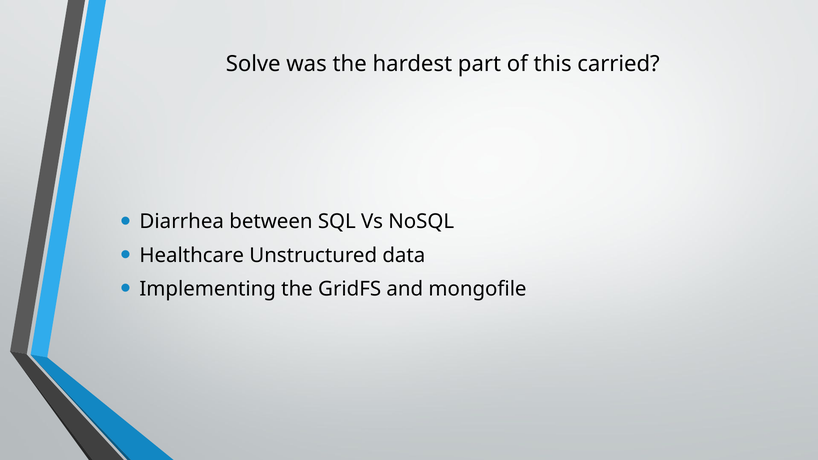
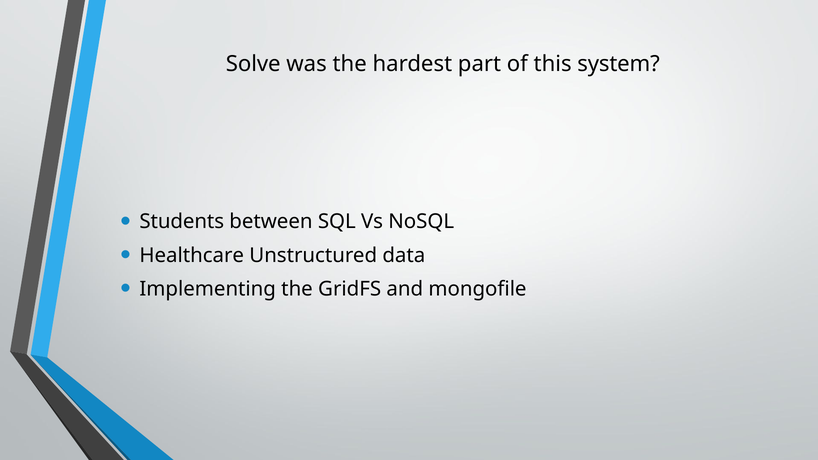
carried: carried -> system
Diarrhea: Diarrhea -> Students
